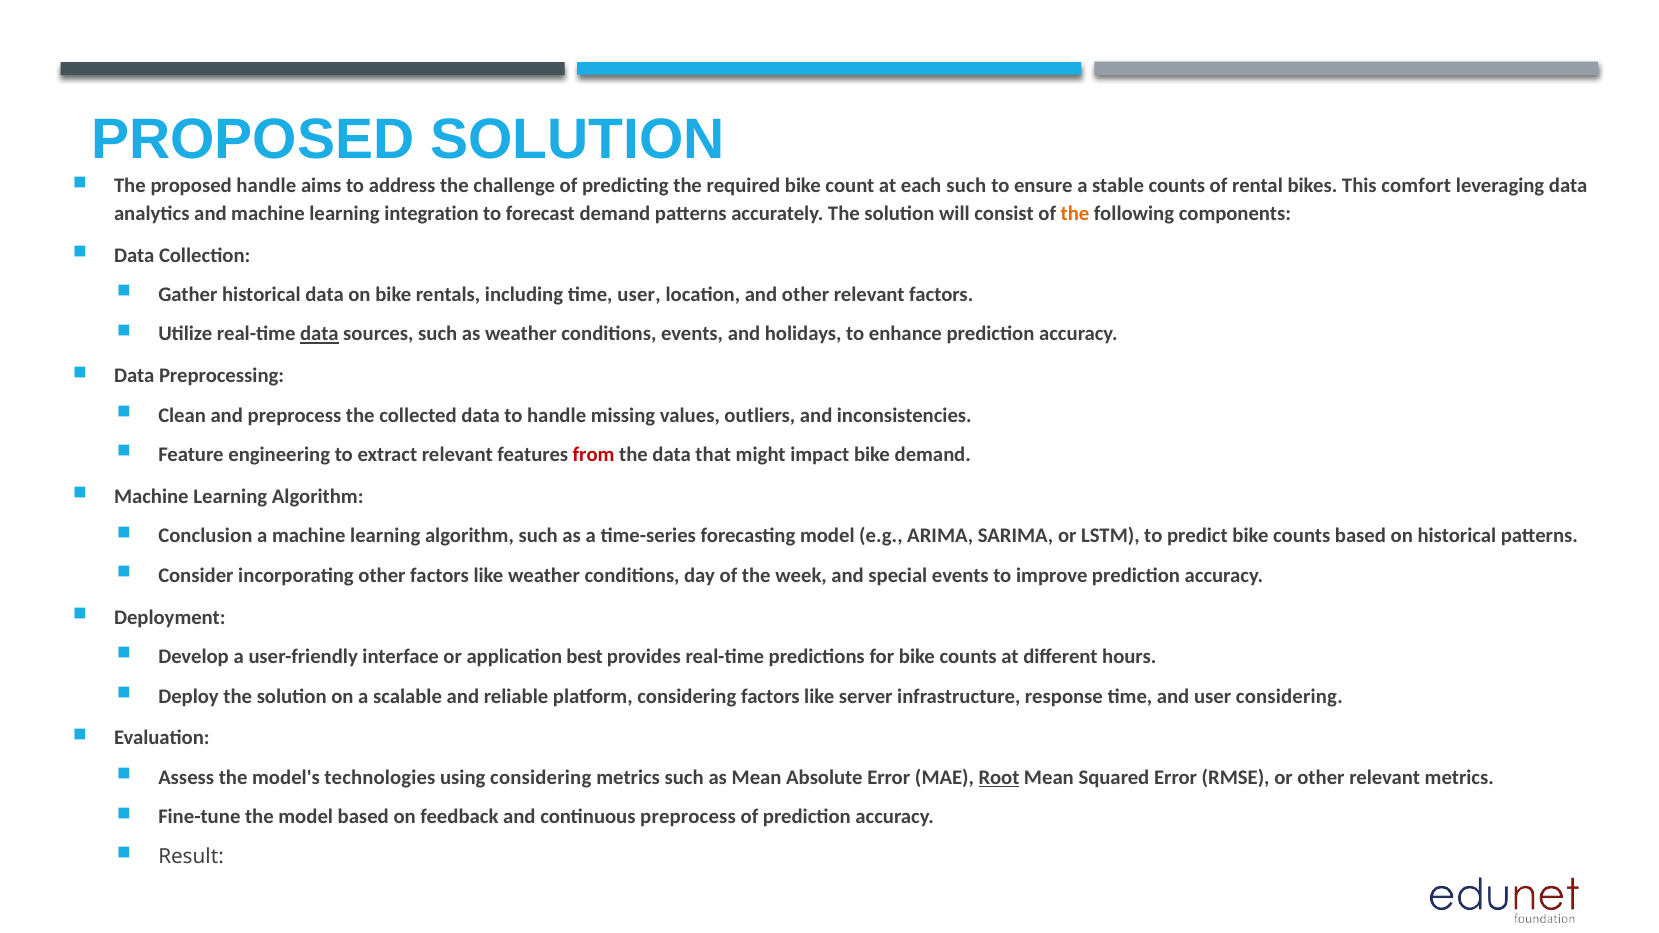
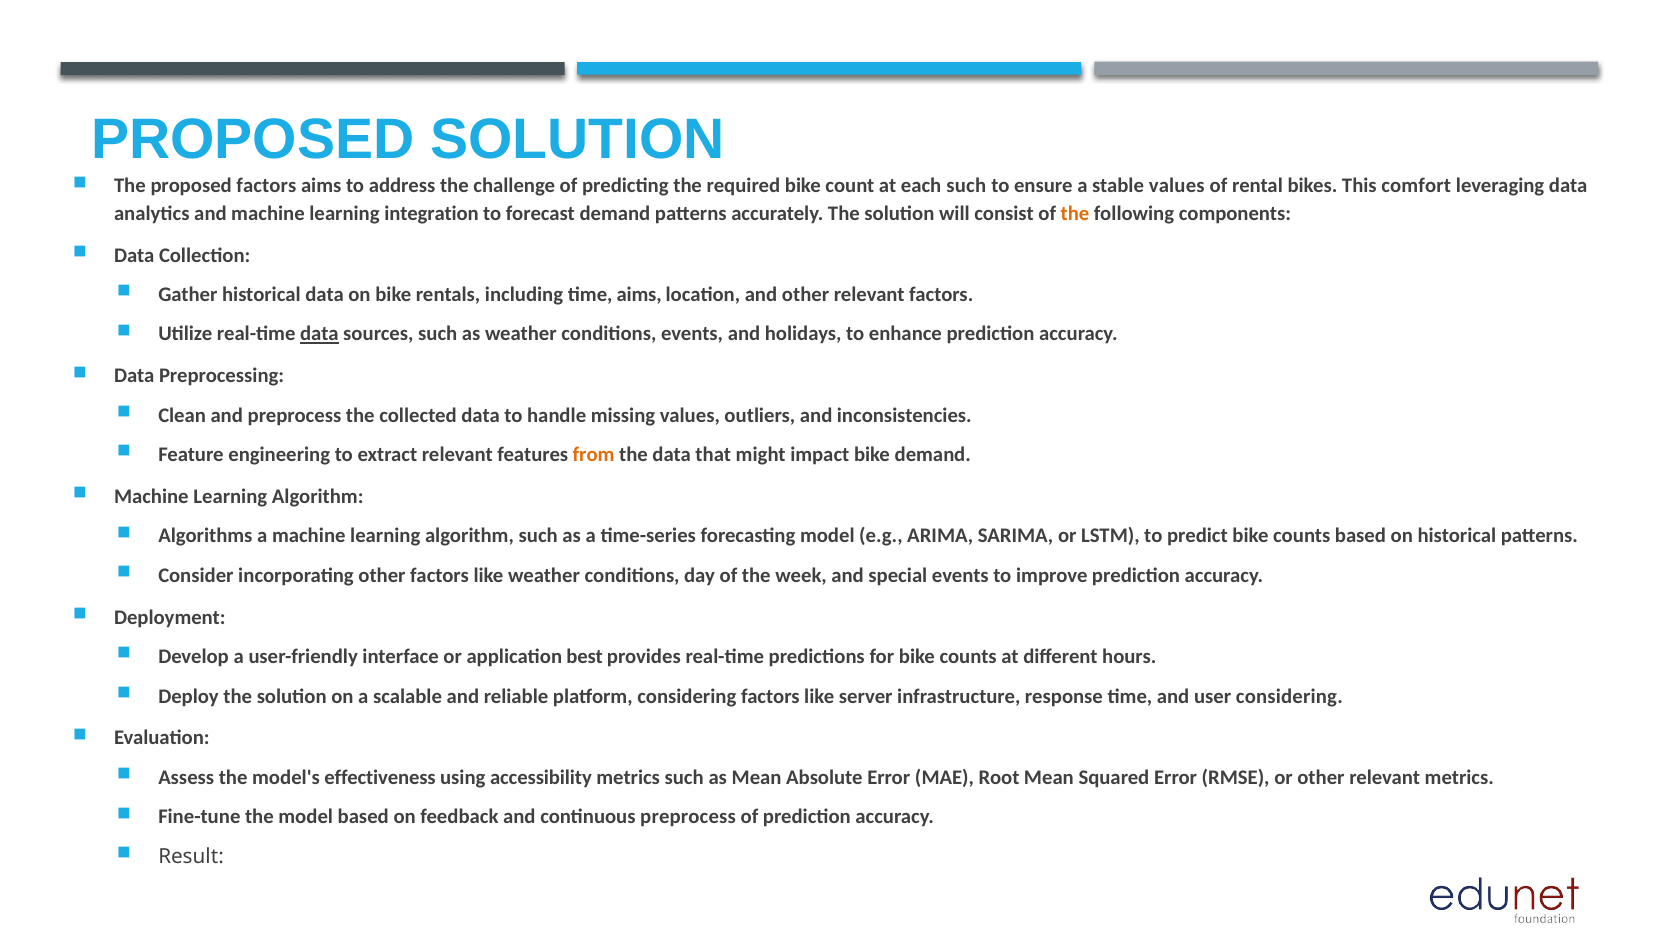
proposed handle: handle -> factors
stable counts: counts -> values
time user: user -> aims
from colour: red -> orange
Conclusion: Conclusion -> Algorithms
technologies: technologies -> effectiveness
using considering: considering -> accessibility
Root underline: present -> none
